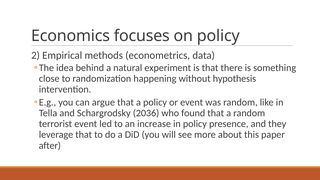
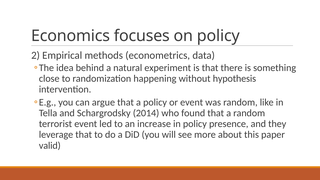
2036: 2036 -> 2014
after: after -> valid
